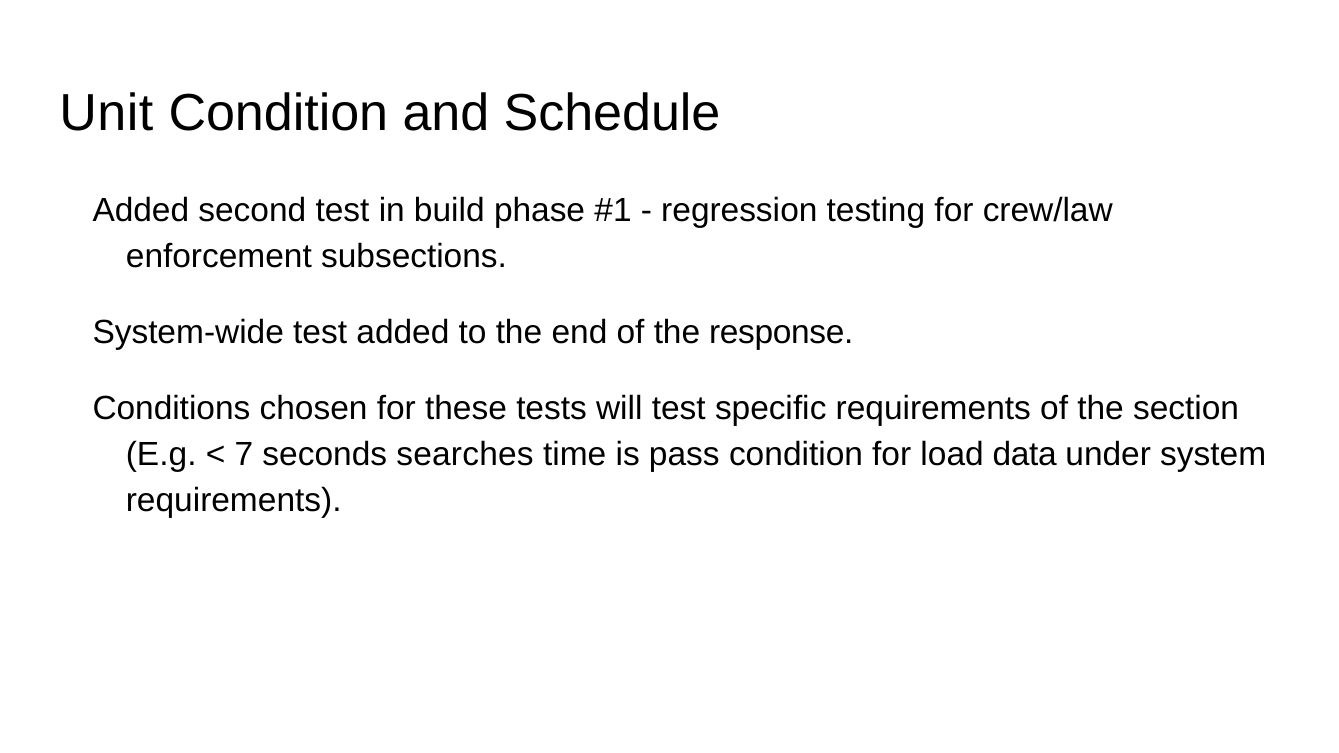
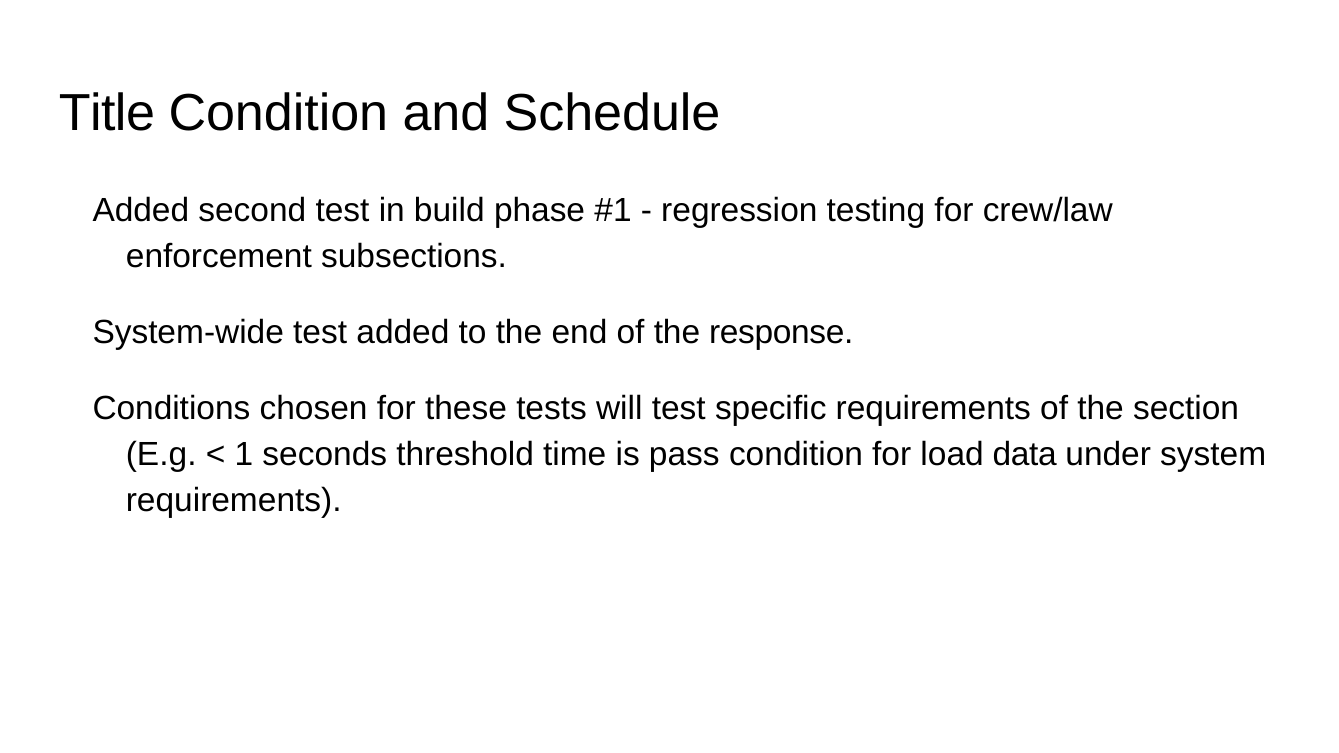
Unit: Unit -> Title
7: 7 -> 1
searches: searches -> threshold
